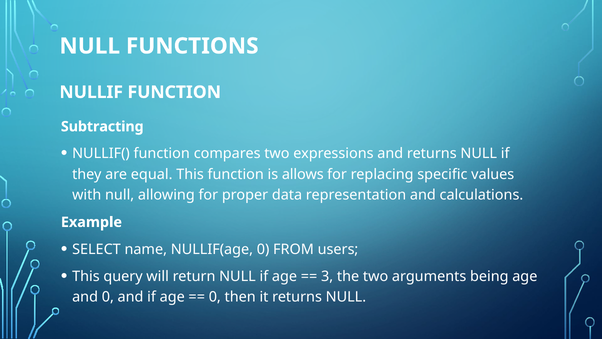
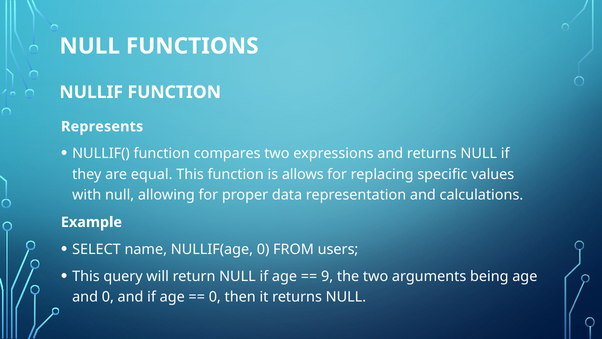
Subtracting: Subtracting -> Represents
3: 3 -> 9
